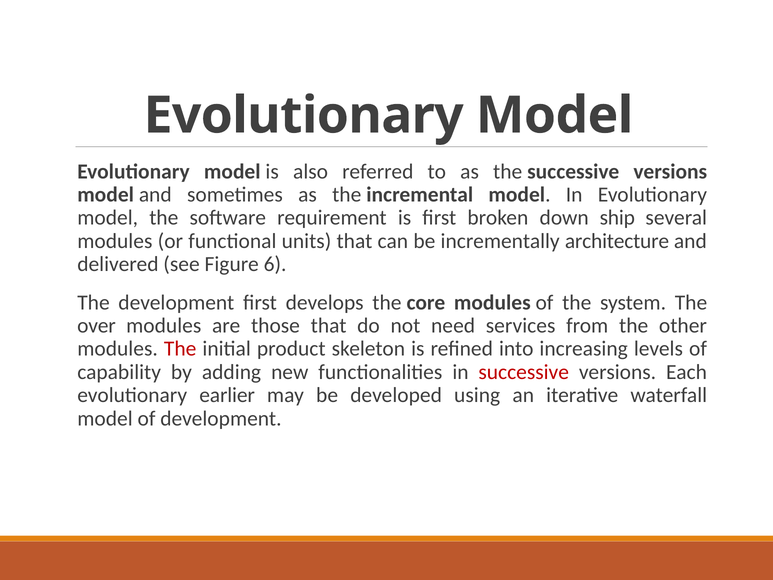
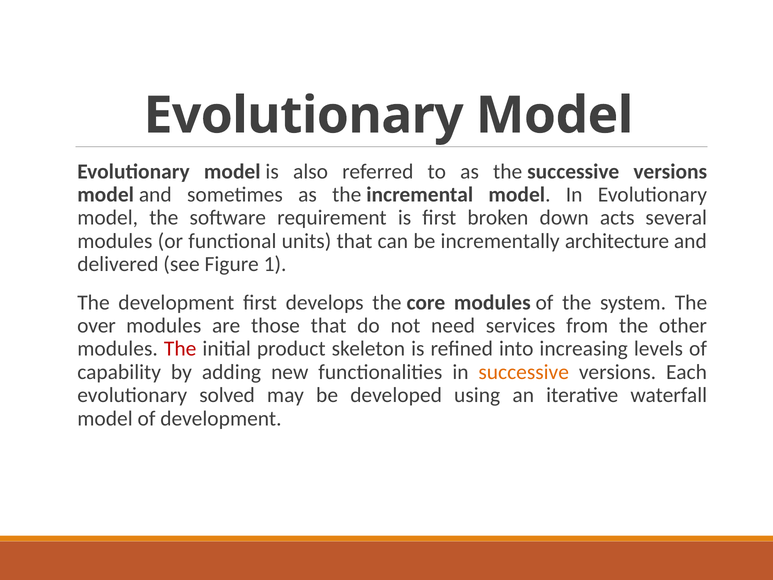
ship: ship -> acts
6: 6 -> 1
successive at (524, 372) colour: red -> orange
earlier: earlier -> solved
